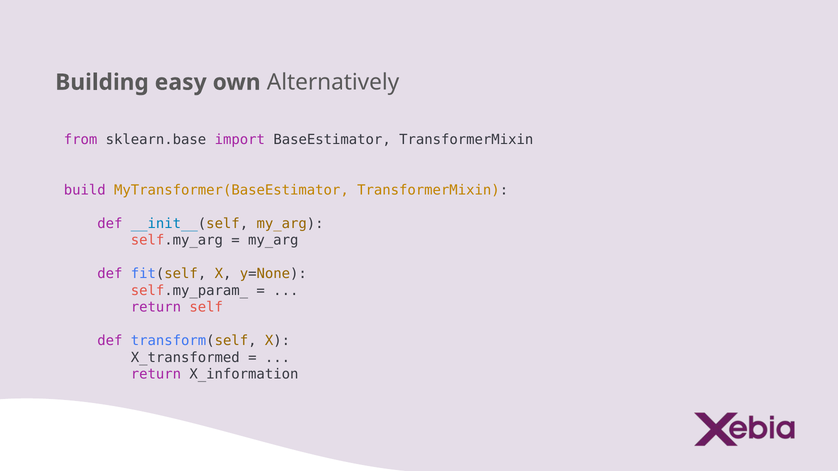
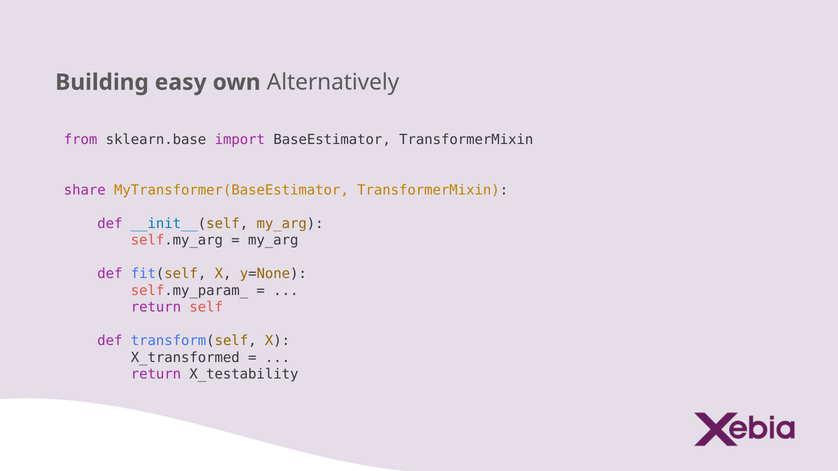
build: build -> share
X_information: X_information -> X_testability
